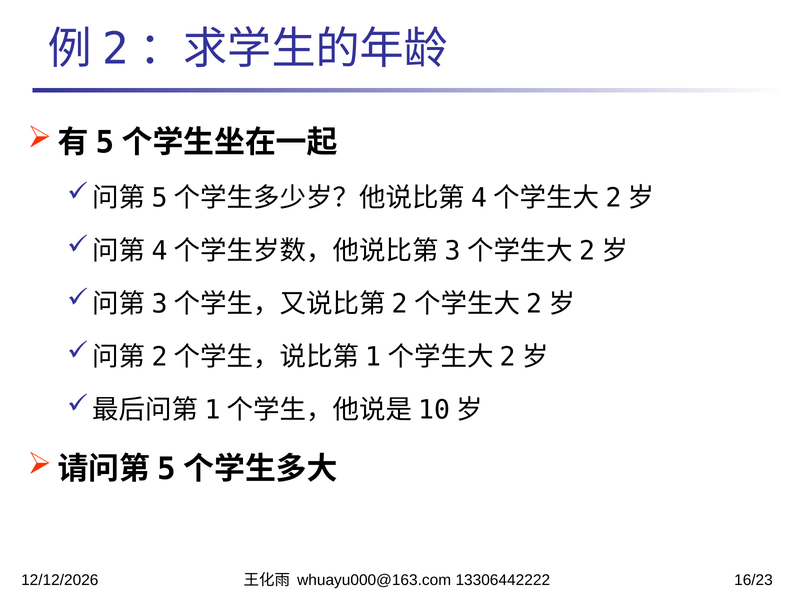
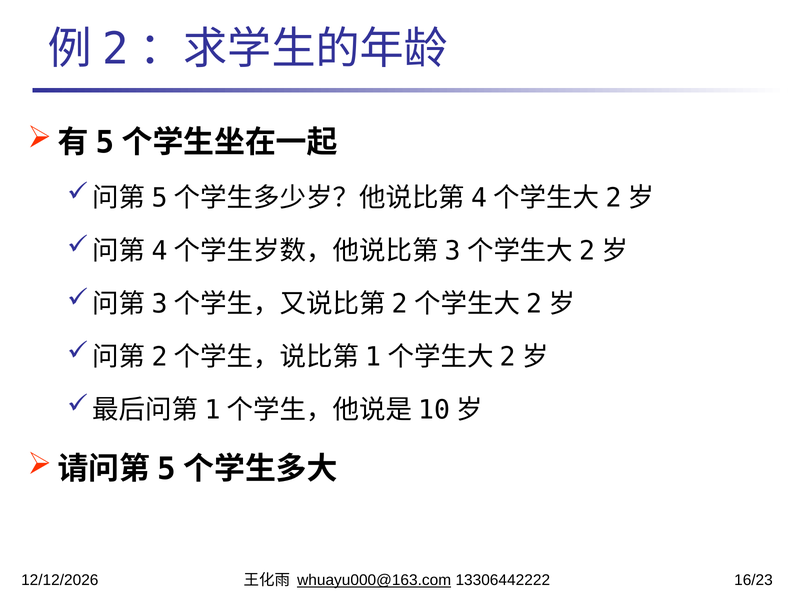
whuayu000@163.com underline: none -> present
